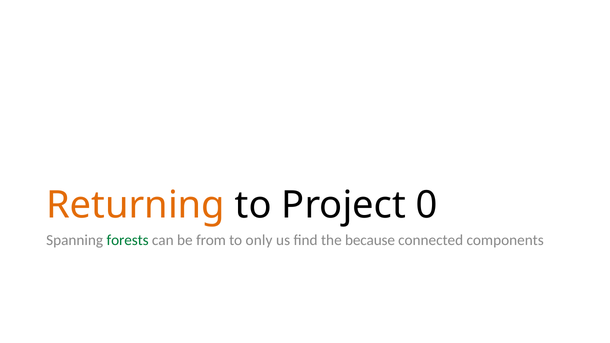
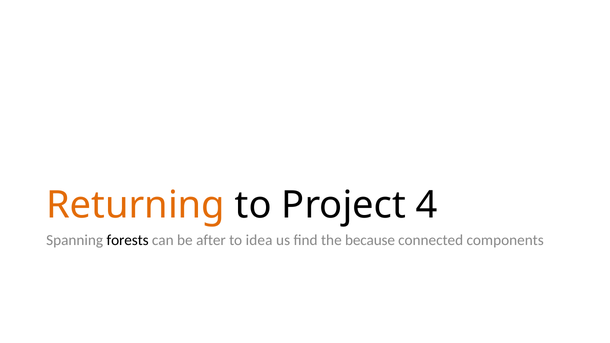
0: 0 -> 4
forests colour: green -> black
from: from -> after
only: only -> idea
